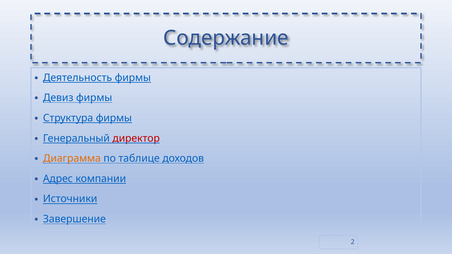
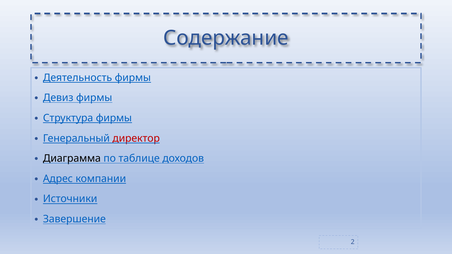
Диаграмма colour: orange -> black
